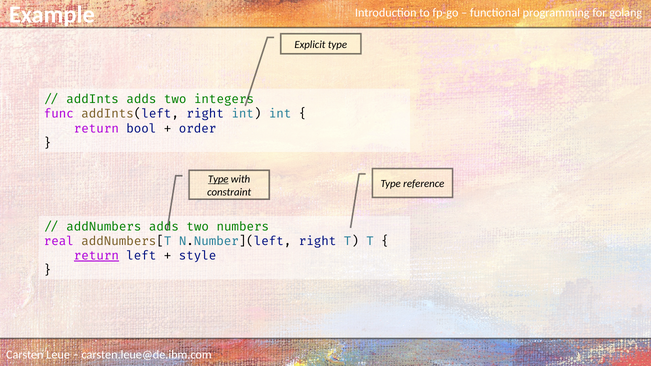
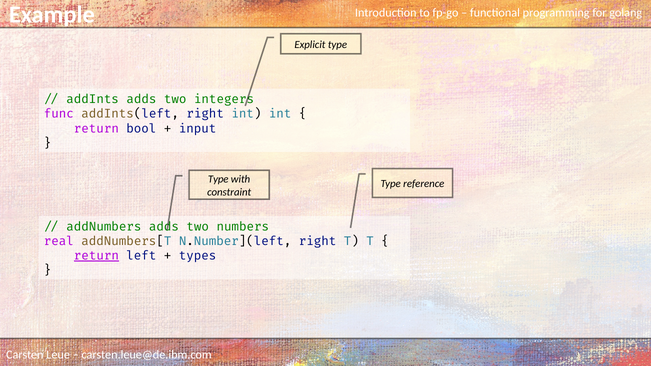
order: order -> input
Type at (218, 179) underline: present -> none
style: style -> types
